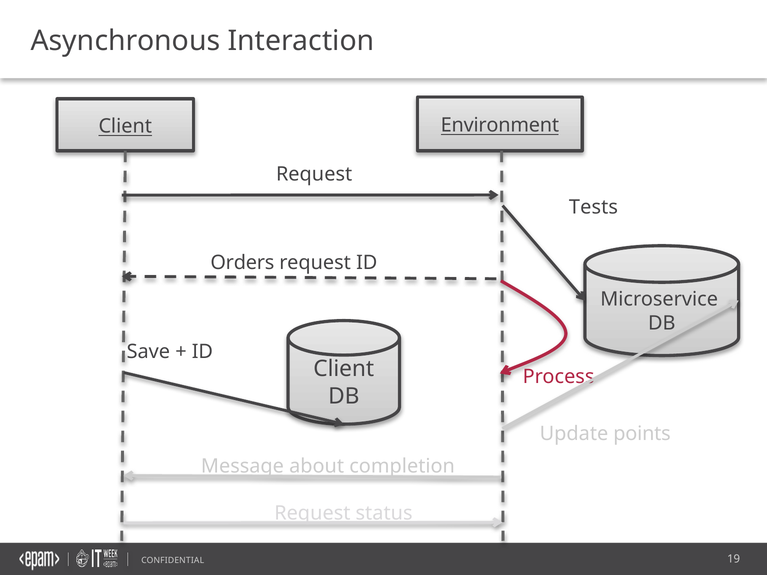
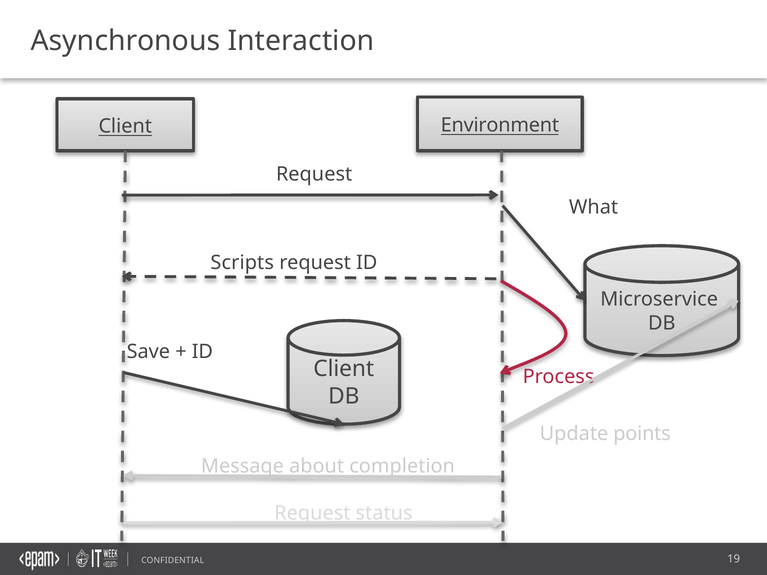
Tests: Tests -> What
Orders: Orders -> Scripts
